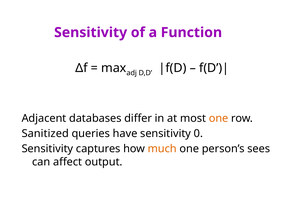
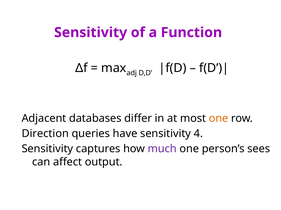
Sanitized: Sanitized -> Direction
0: 0 -> 4
much colour: orange -> purple
